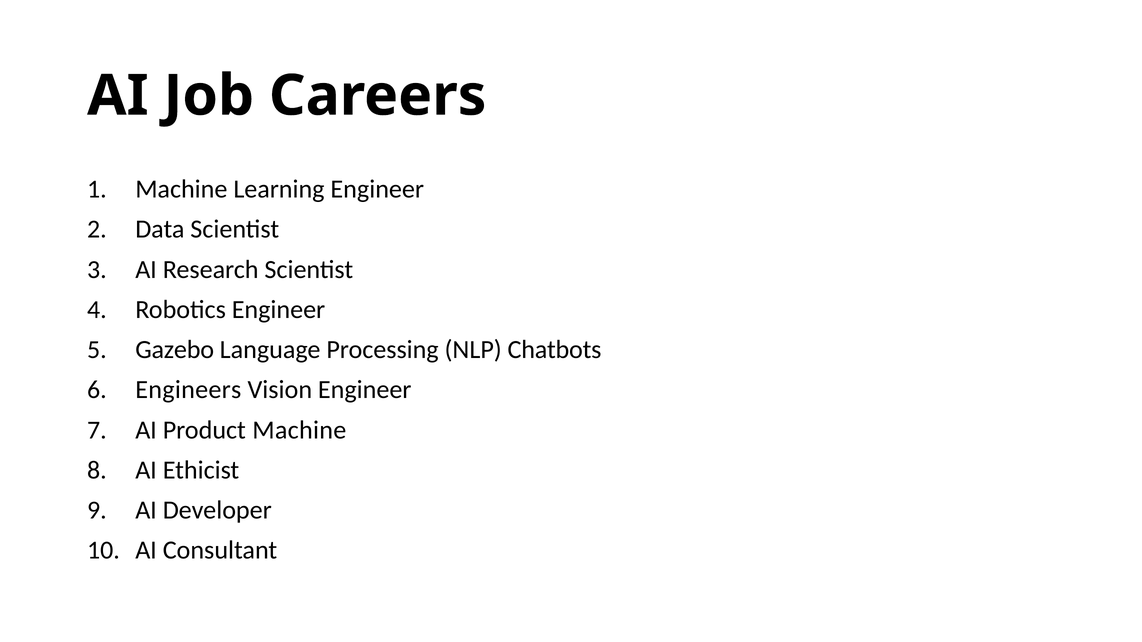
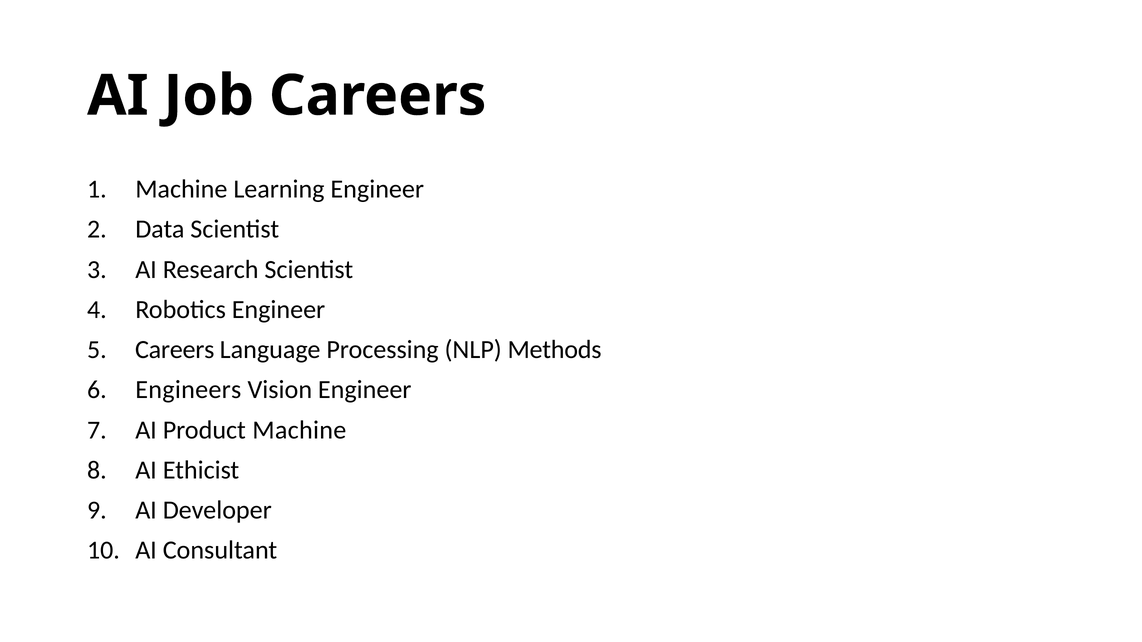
Gazebo at (175, 350): Gazebo -> Careers
Chatbots: Chatbots -> Methods
